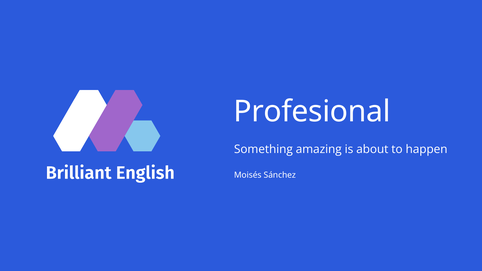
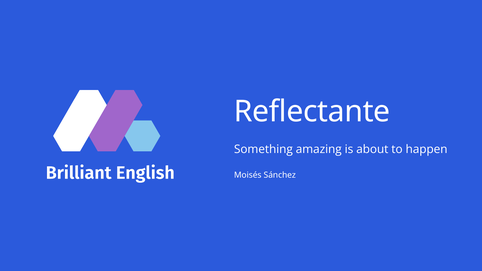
Profesional: Profesional -> Reflectante
